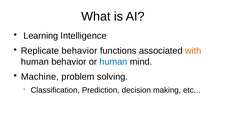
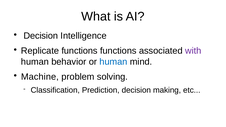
Learning at (41, 36): Learning -> Decision
Replicate behavior: behavior -> functions
with colour: orange -> purple
